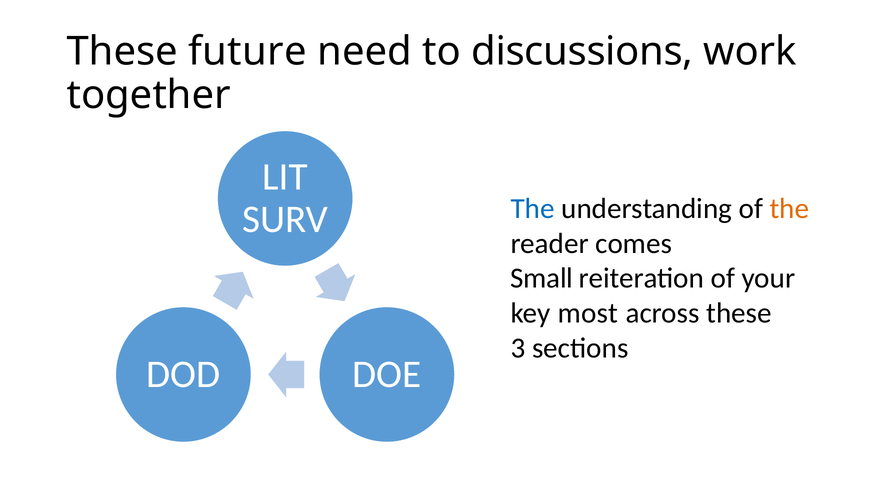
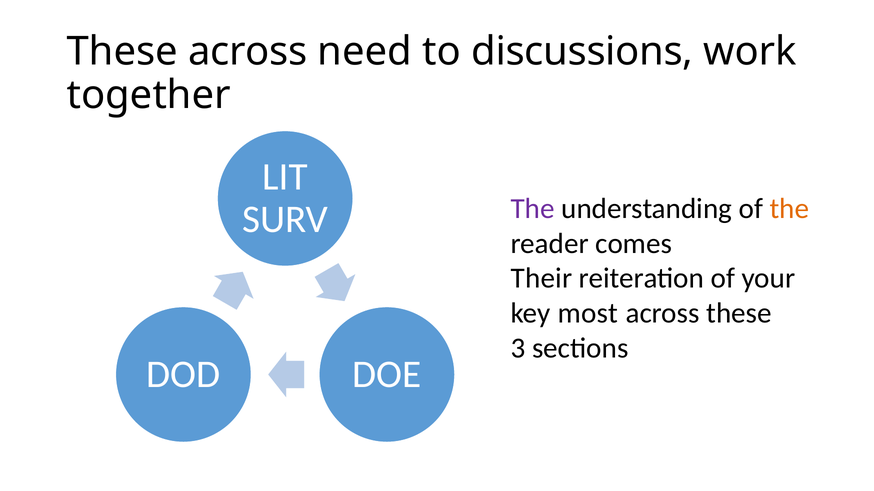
These future: future -> across
The at (533, 209) colour: blue -> purple
Small: Small -> Their
